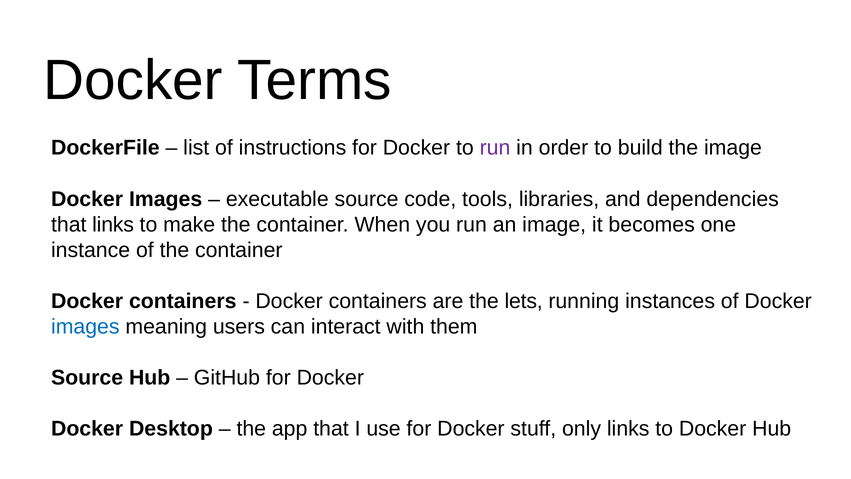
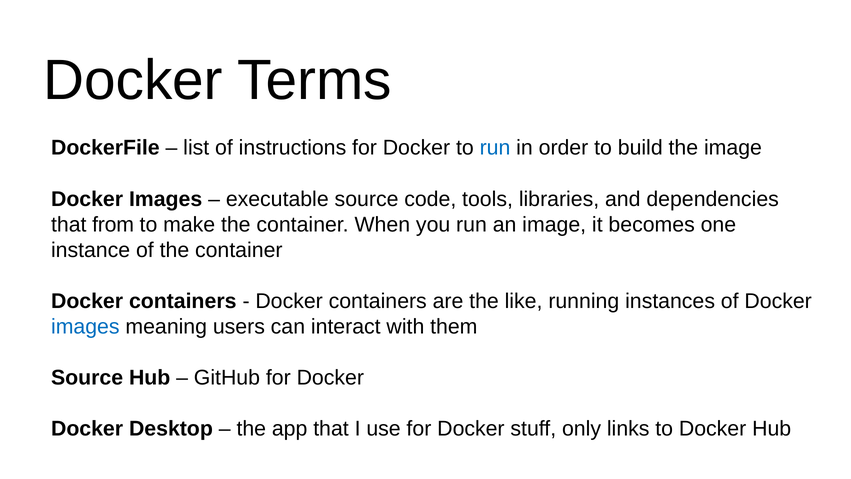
run at (495, 148) colour: purple -> blue
that links: links -> from
lets: lets -> like
